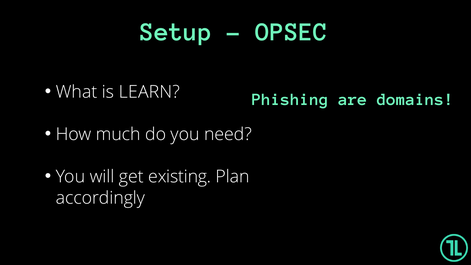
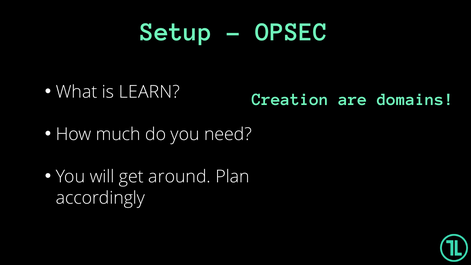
Phishing: Phishing -> Creation
existing: existing -> around
